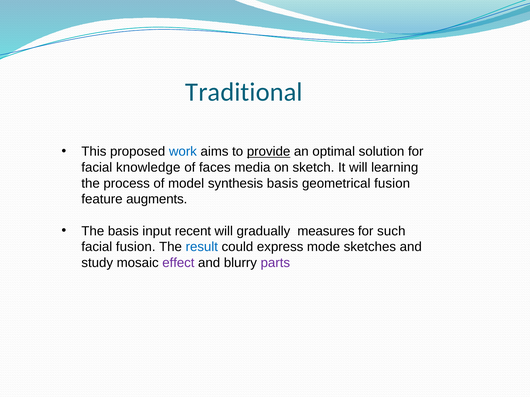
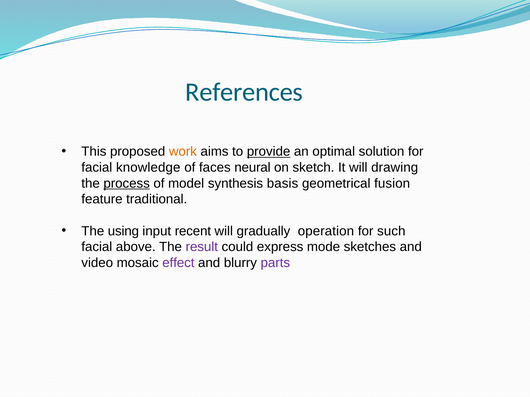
Traditional: Traditional -> References
work colour: blue -> orange
media: media -> neural
learning: learning -> drawing
process underline: none -> present
augments: augments -> traditional
The basis: basis -> using
measures: measures -> operation
facial fusion: fusion -> above
result colour: blue -> purple
study: study -> video
